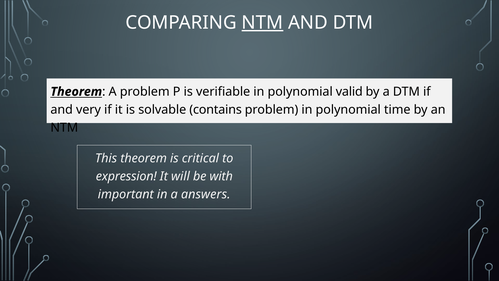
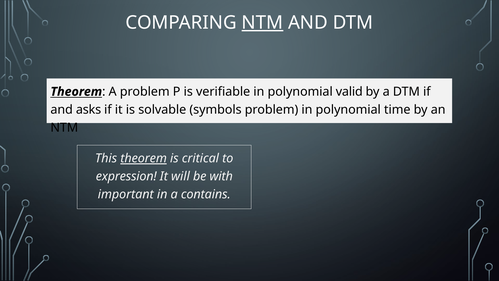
very: very -> asks
contains: contains -> symbols
theorem at (144, 158) underline: none -> present
answers: answers -> contains
